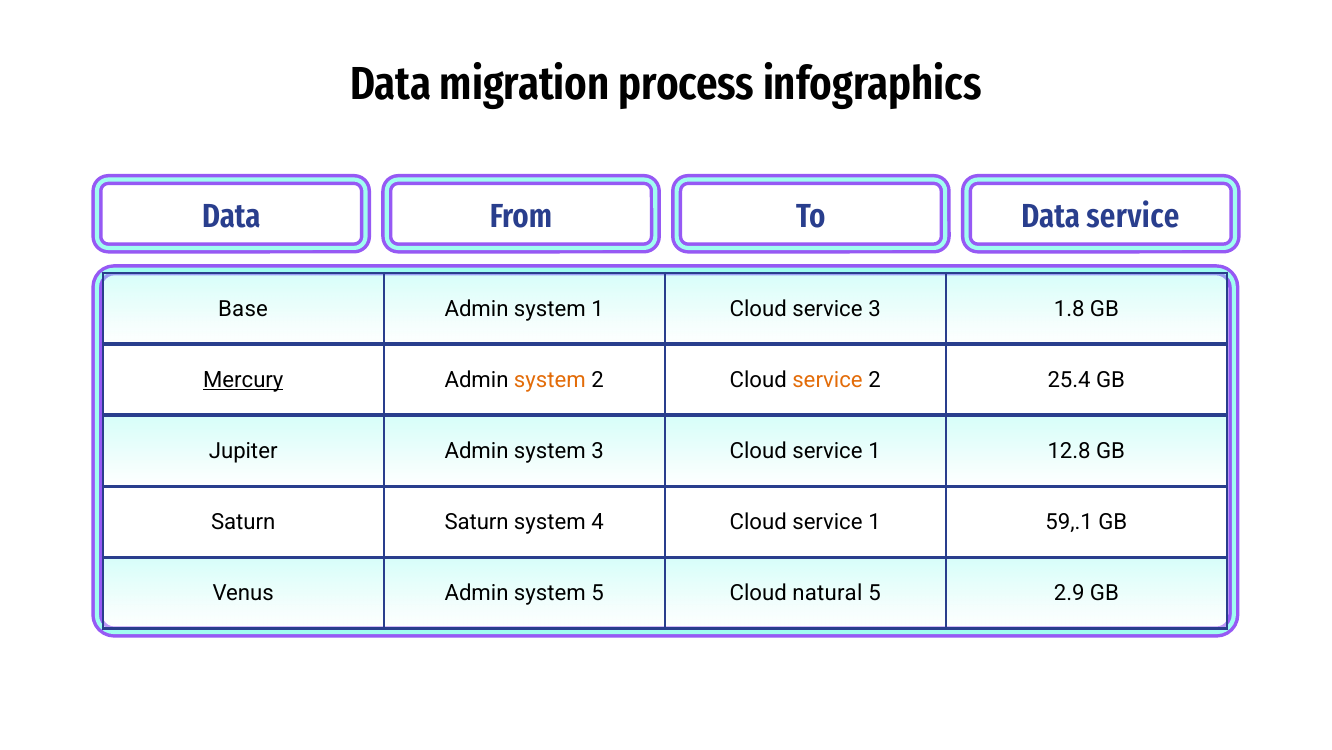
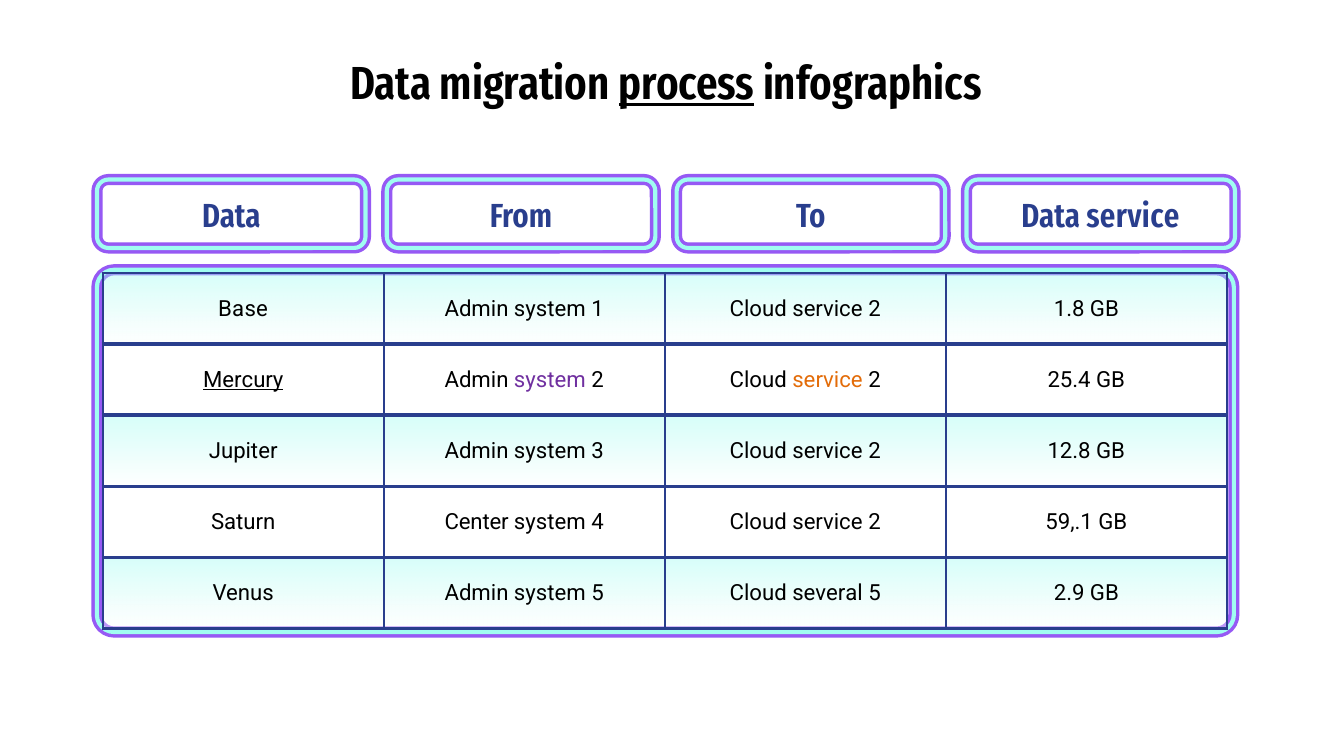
process underline: none -> present
1 Cloud service 3: 3 -> 2
system at (550, 380) colour: orange -> purple
3 Cloud service 1: 1 -> 2
Saturn Saturn: Saturn -> Center
4 Cloud service 1: 1 -> 2
natural: natural -> several
